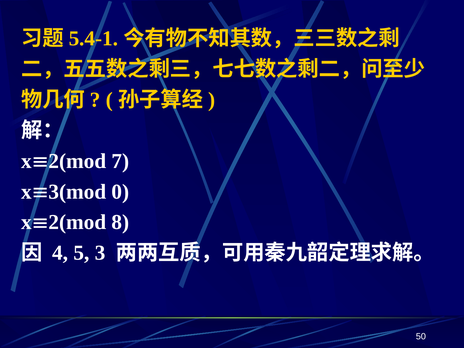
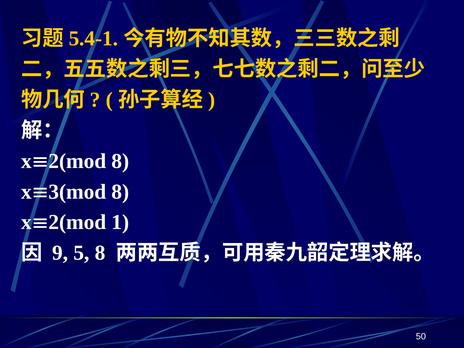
7 at (120, 161): 7 -> 8
0 at (120, 192): 0 -> 8
8: 8 -> 1
4: 4 -> 9
5 3: 3 -> 8
